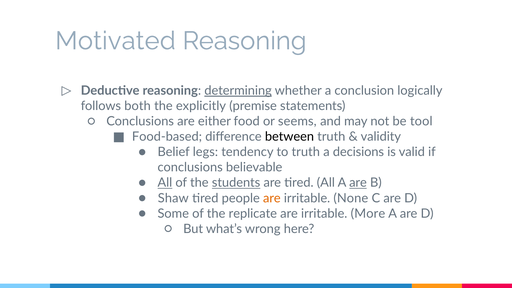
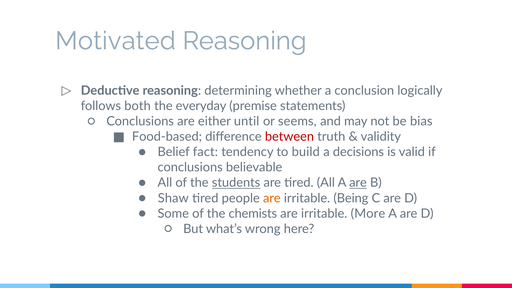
determining underline: present -> none
explicitly: explicitly -> everyday
food: food -> until
tool: tool -> bias
between colour: black -> red
legs: legs -> fact
to truth: truth -> build
All at (165, 183) underline: present -> none
None: None -> Being
replicate: replicate -> chemists
